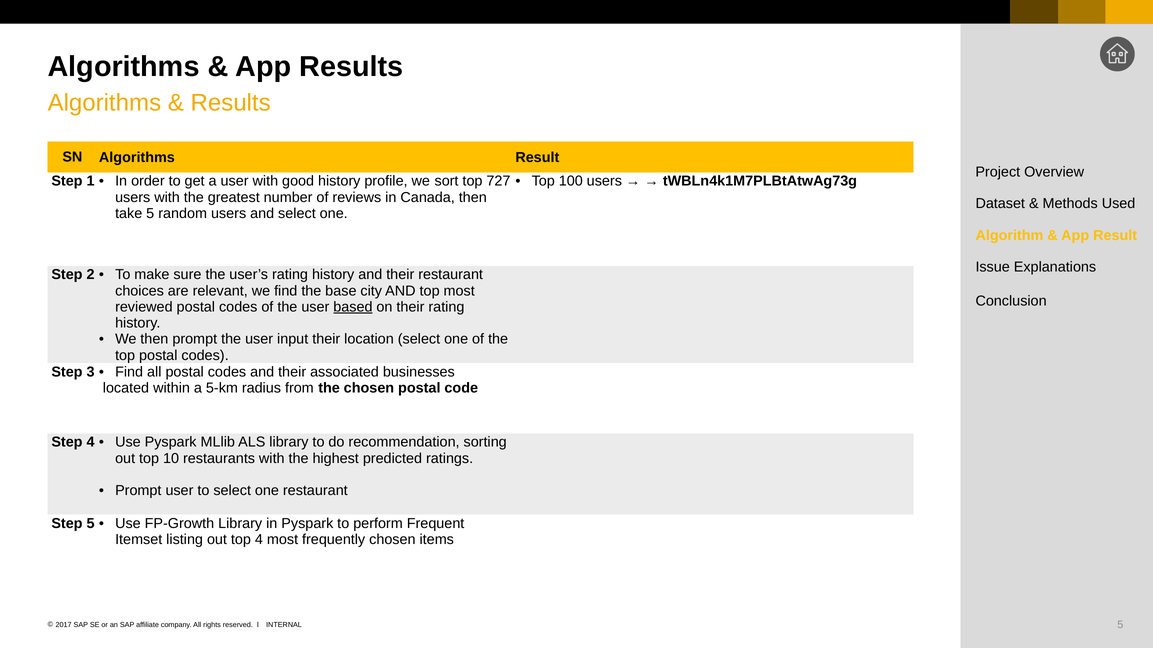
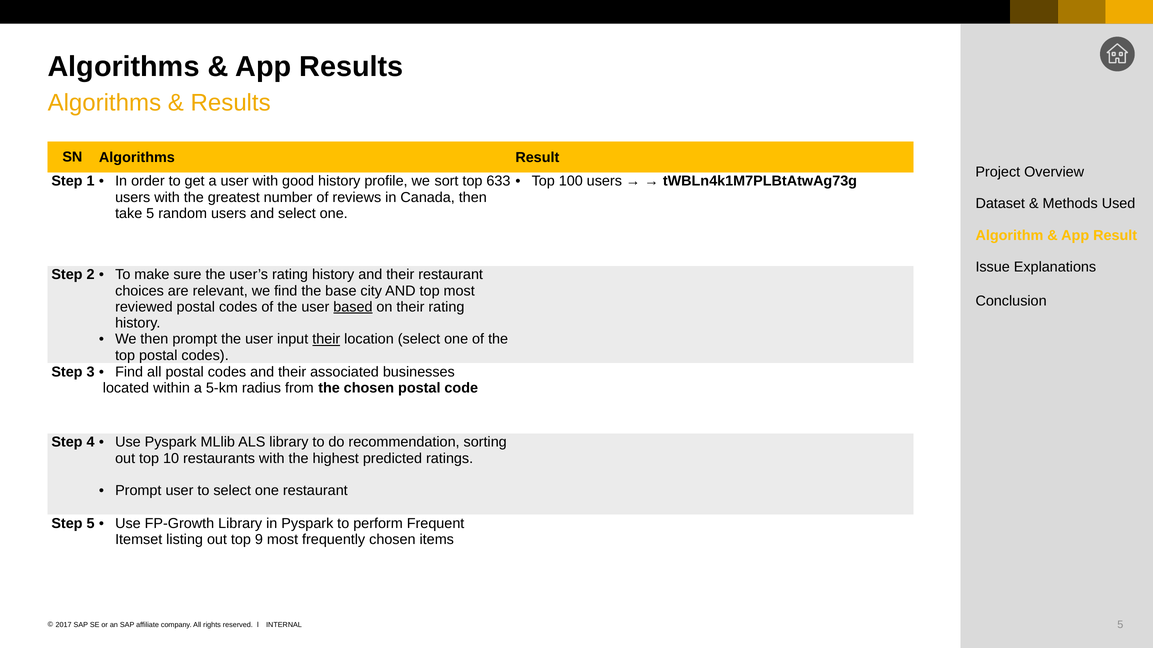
727: 727 -> 633
their at (326, 339) underline: none -> present
top 4: 4 -> 9
